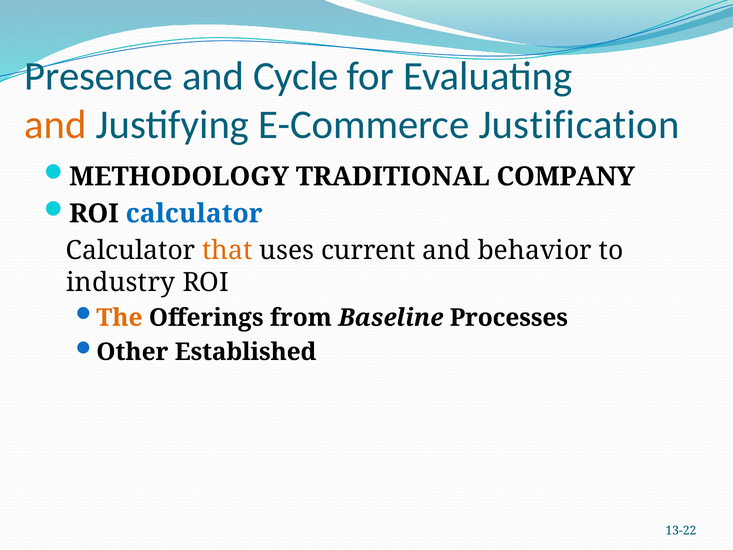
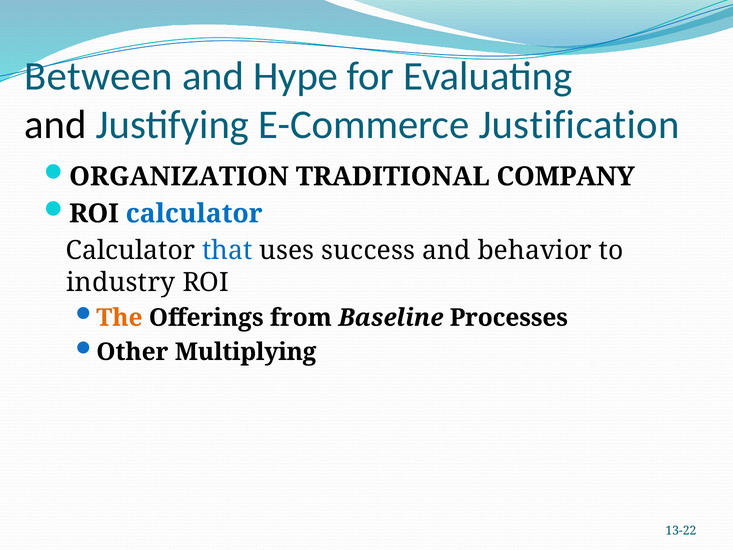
Presence: Presence -> Between
Cycle: Cycle -> Hype
and at (56, 125) colour: orange -> black
METHODOLOGY: METHODOLOGY -> ORGANIZATION
that colour: orange -> blue
current: current -> success
Established: Established -> Multiplying
